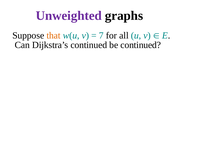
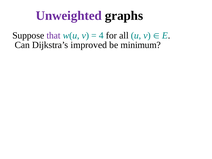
that colour: orange -> purple
7: 7 -> 4
Dijkstra’s continued: continued -> improved
be continued: continued -> minimum
